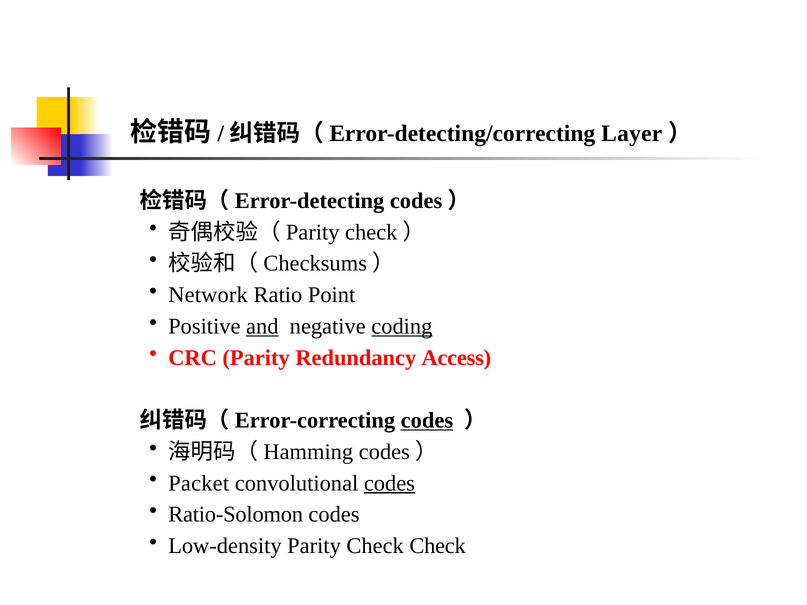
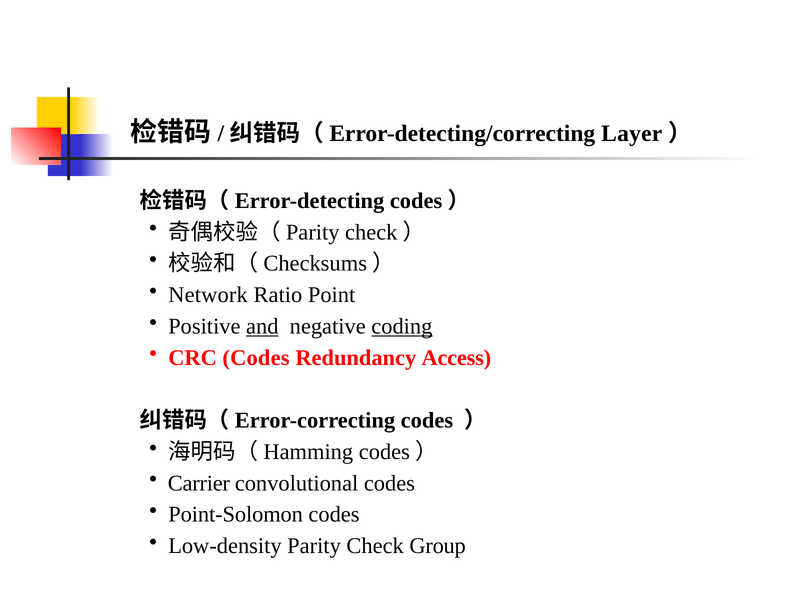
CRC Parity: Parity -> Codes
codes at (427, 421) underline: present -> none
Packet: Packet -> Carrier
codes at (389, 483) underline: present -> none
Ratio-Solomon: Ratio-Solomon -> Point-Solomon
Check Check: Check -> Group
